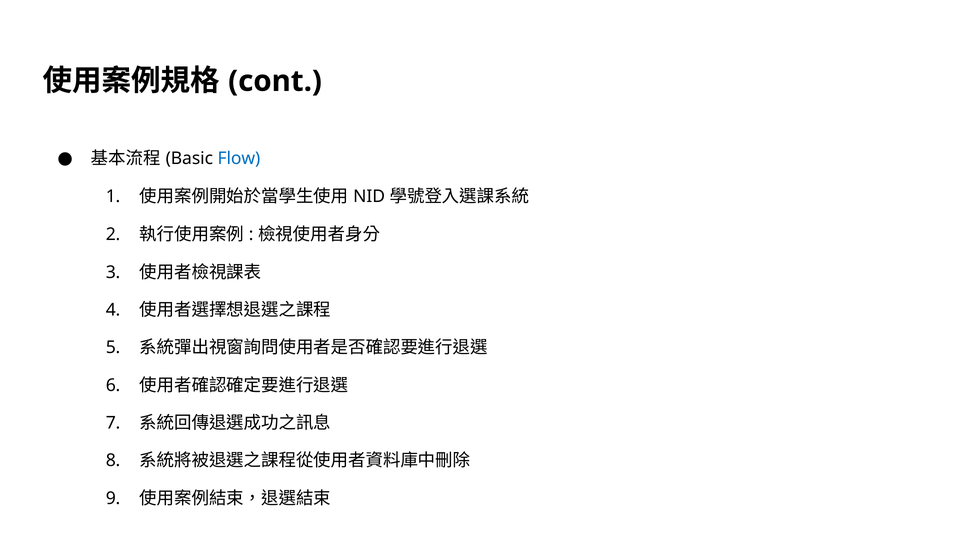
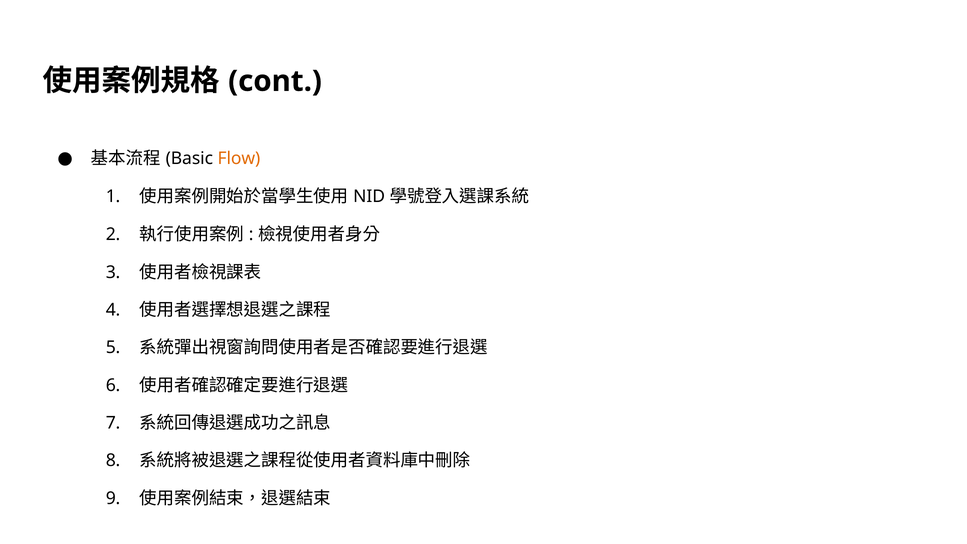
Flow colour: blue -> orange
